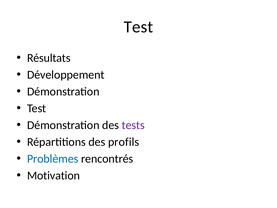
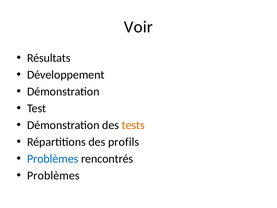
Test at (138, 27): Test -> Voir
tests colour: purple -> orange
Motivation at (53, 175): Motivation -> Problèmes
